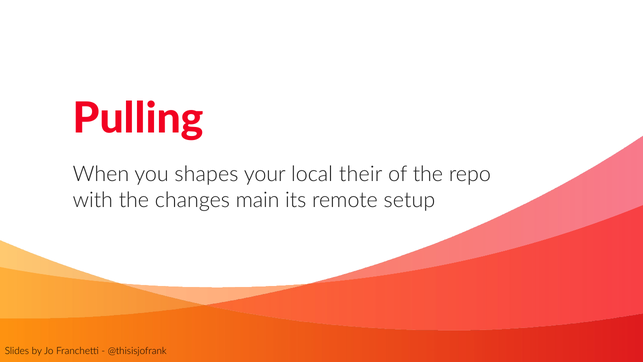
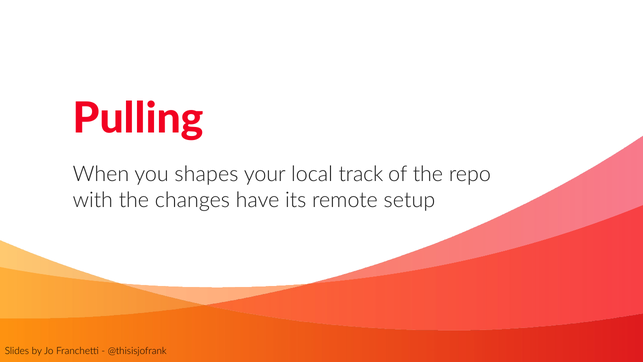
their: their -> track
main: main -> have
